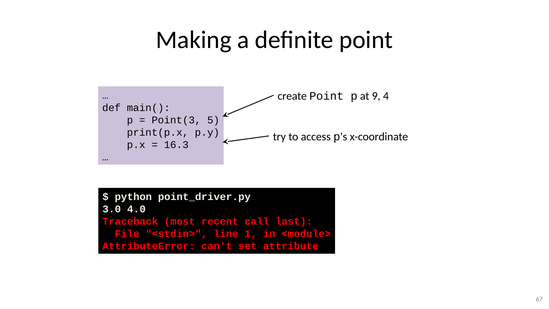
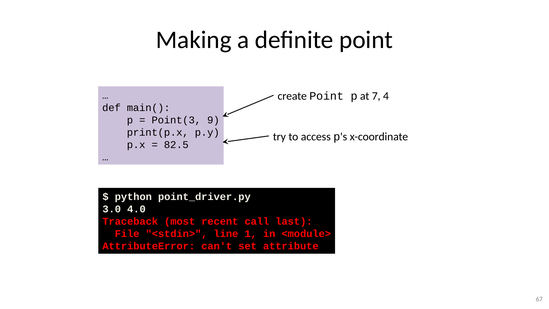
9: 9 -> 7
5: 5 -> 9
16.3: 16.3 -> 82.5
